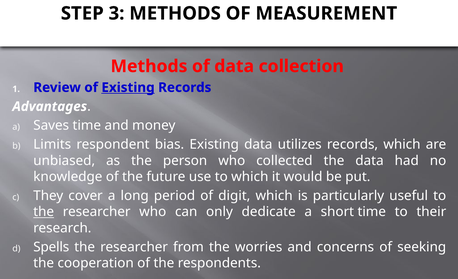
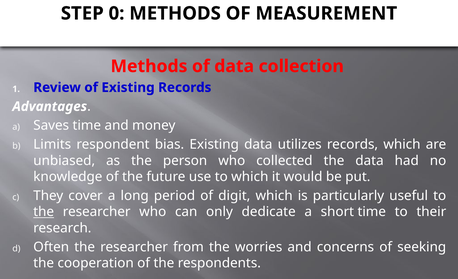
3: 3 -> 0
Existing at (128, 88) underline: present -> none
Spells: Spells -> Often
